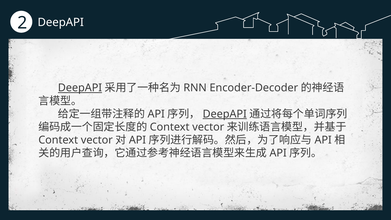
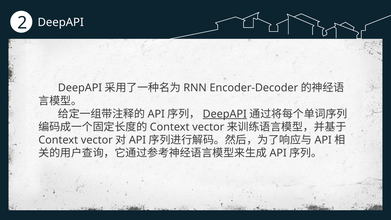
DeepAPI at (80, 88) underline: present -> none
